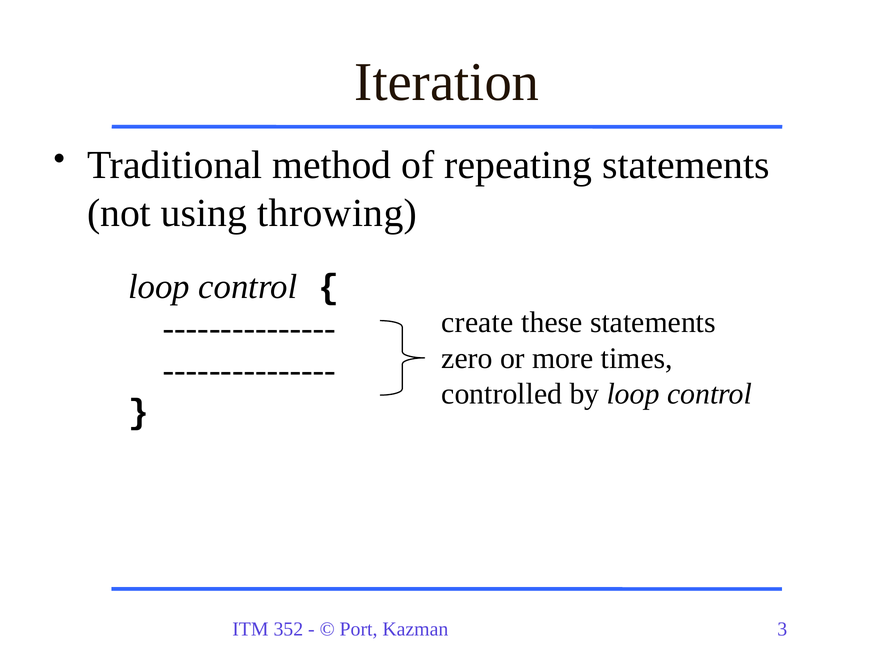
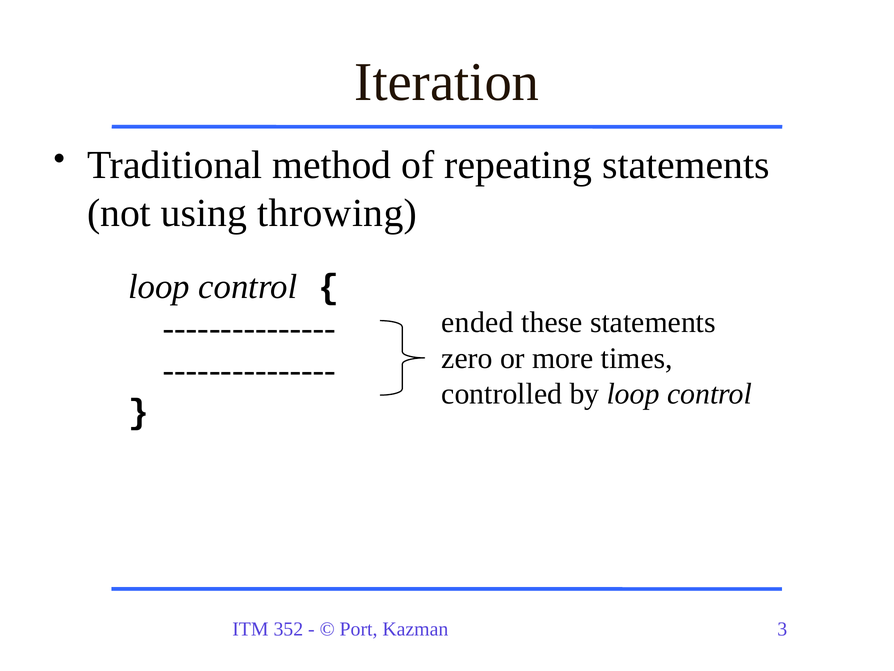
create: create -> ended
